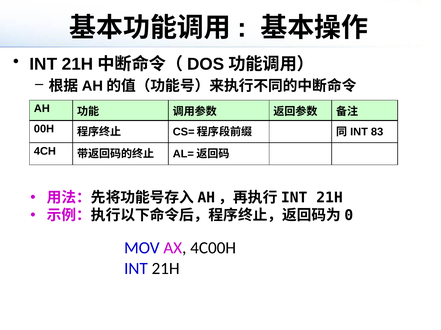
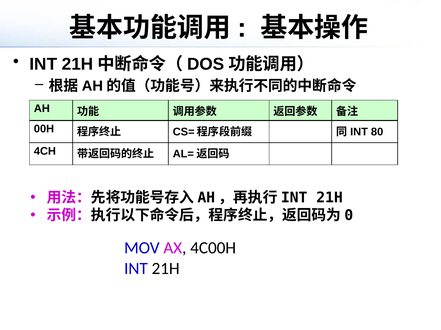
83: 83 -> 80
